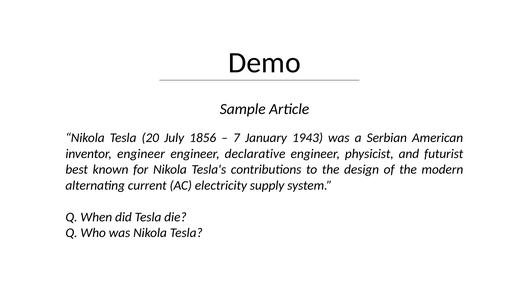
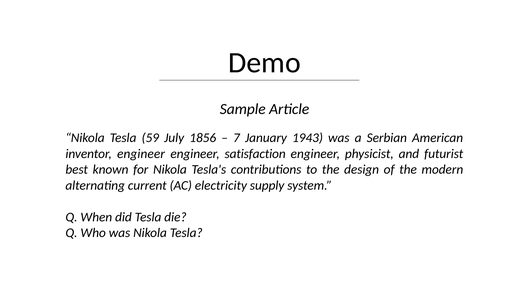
20: 20 -> 59
declarative: declarative -> satisfaction
